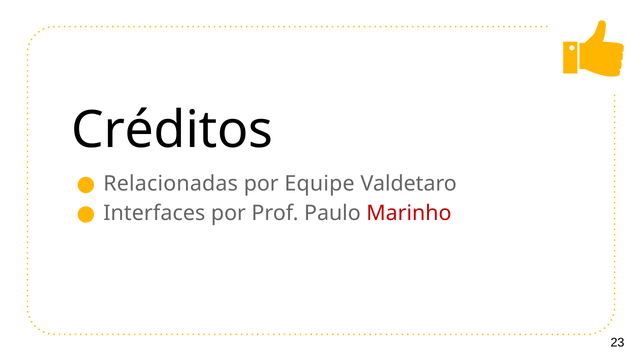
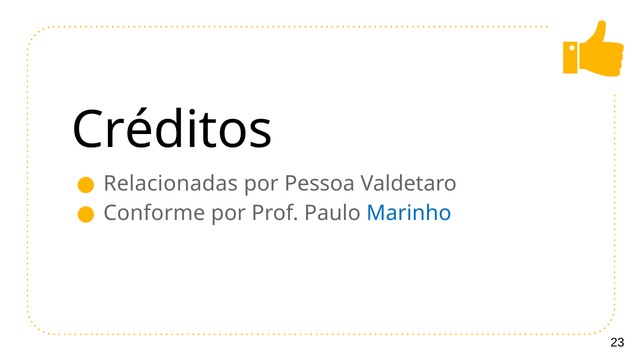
Equipe: Equipe -> Pessoa
Interfaces: Interfaces -> Conforme
Marinho colour: red -> blue
